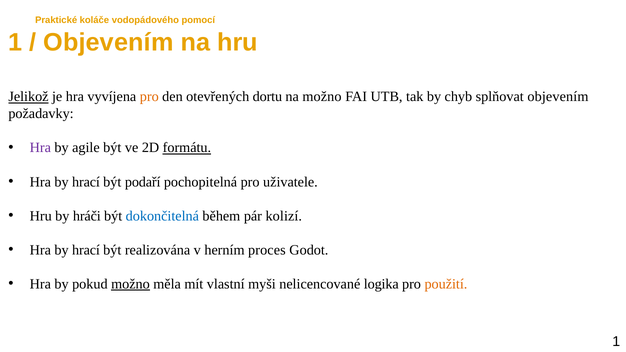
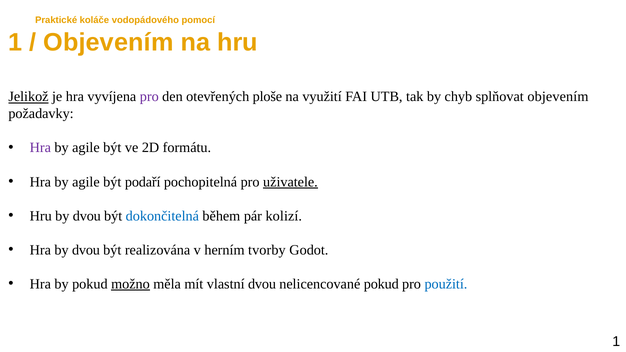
pro at (149, 97) colour: orange -> purple
dortu: dortu -> ploše
na možno: možno -> využití
formátu underline: present -> none
hrací at (86, 182): hrací -> agile
uživatele underline: none -> present
Hru by hráči: hráči -> dvou
hrací at (86, 250): hrací -> dvou
proces: proces -> tvorby
vlastní myši: myši -> dvou
nelicencované logika: logika -> pokud
použití colour: orange -> blue
